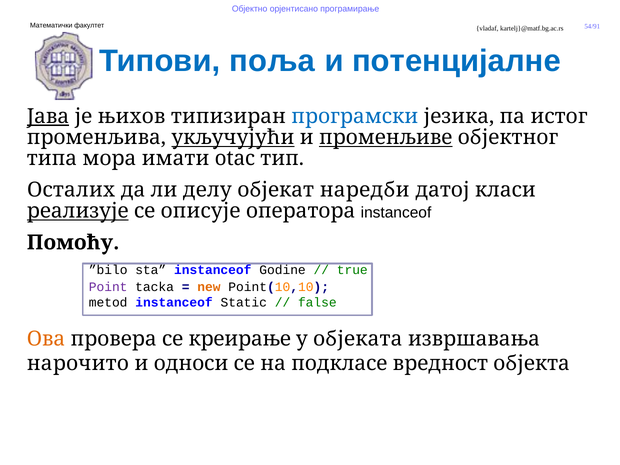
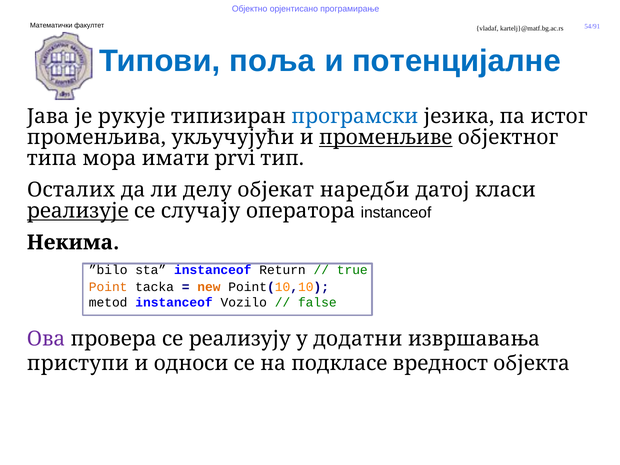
Јава underline: present -> none
њихов: њихов -> рукује
укључујући underline: present -> none
otac: otac -> prvi
описује: описује -> случају
Помоћу: Помоћу -> Некима
Godine: Godine -> Return
Point colour: purple -> orange
Static: Static -> Vozilo
Ова colour: orange -> purple
креирање: креирање -> реализују
објеката: објеката -> додатни
нарочито: нарочито -> приступи
